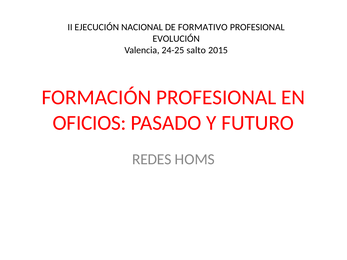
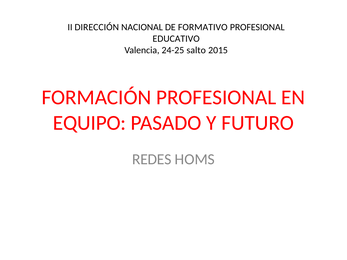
EJECUCIÓN: EJECUCIÓN -> DIRECCIÓN
EVOLUCIÓN: EVOLUCIÓN -> EDUCATIVO
OFICIOS: OFICIOS -> EQUIPO
